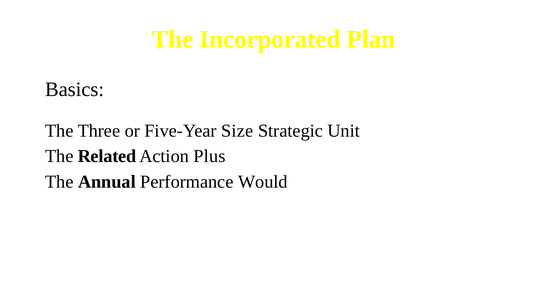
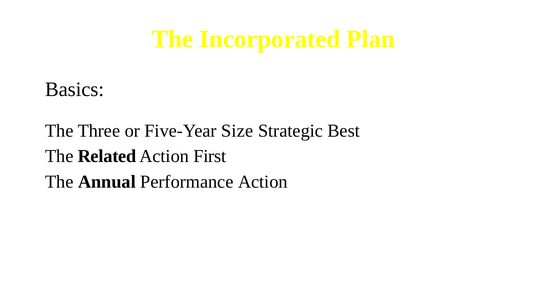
Unit: Unit -> Best
Plus: Plus -> First
Performance Would: Would -> Action
